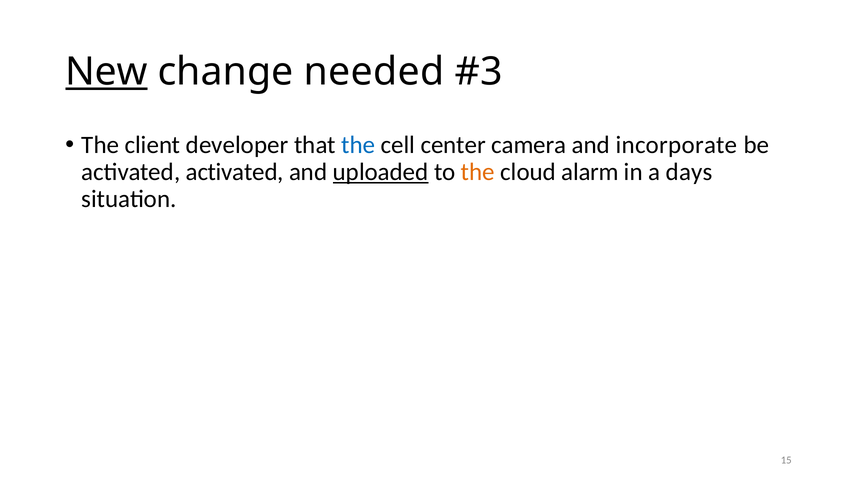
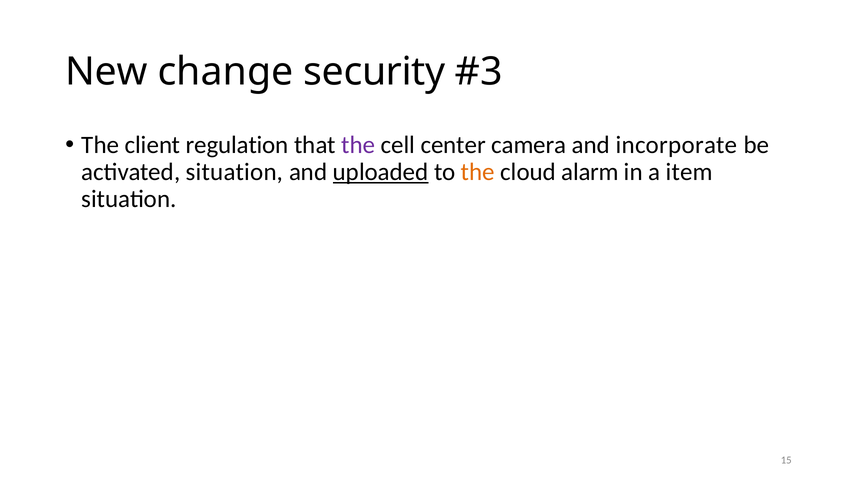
New underline: present -> none
needed: needed -> security
developer: developer -> regulation
the at (358, 145) colour: blue -> purple
activated activated: activated -> situation
days: days -> item
